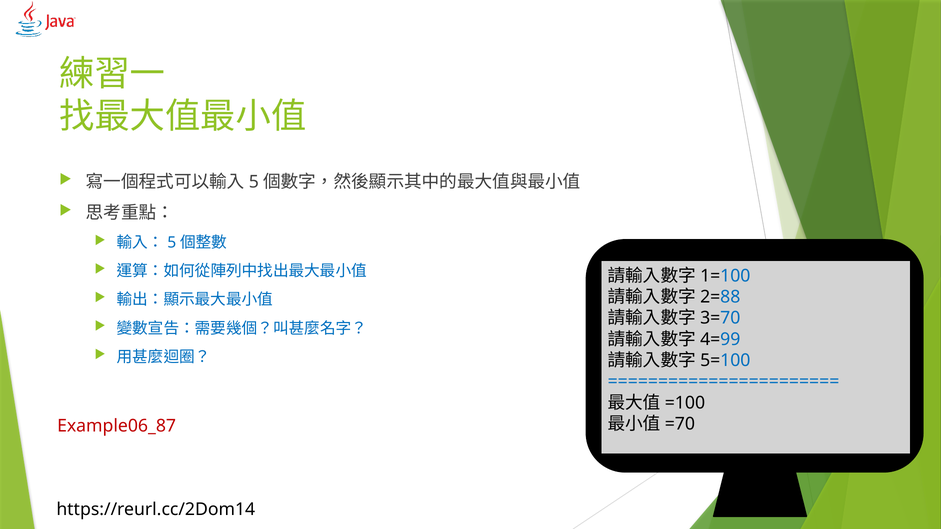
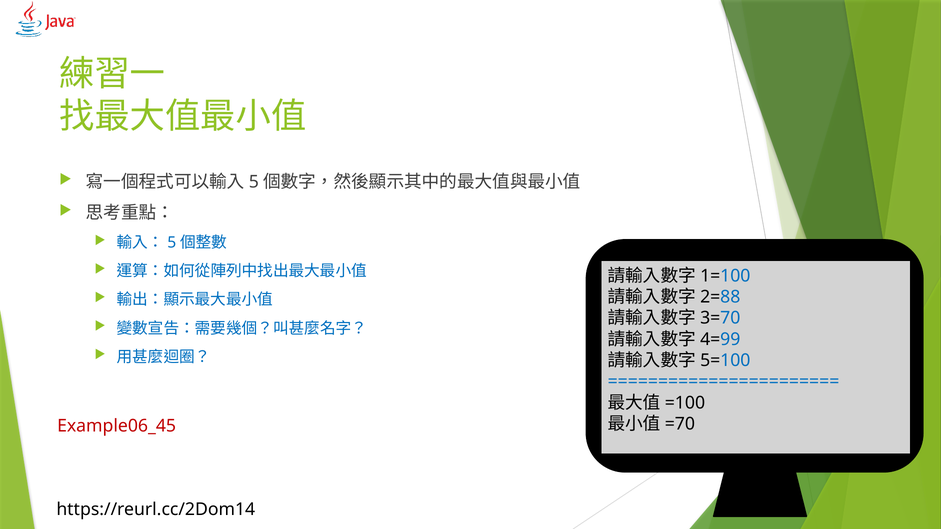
Example06_87: Example06_87 -> Example06_45
